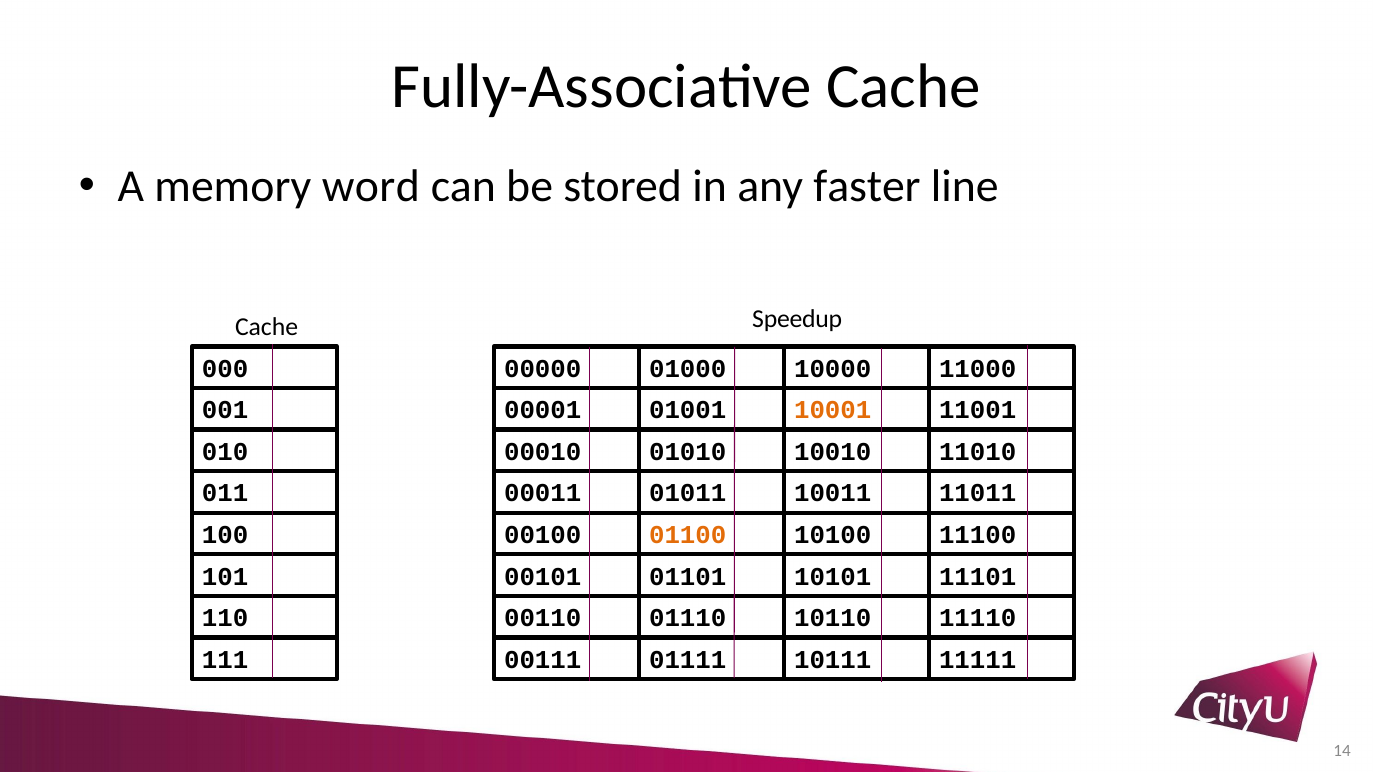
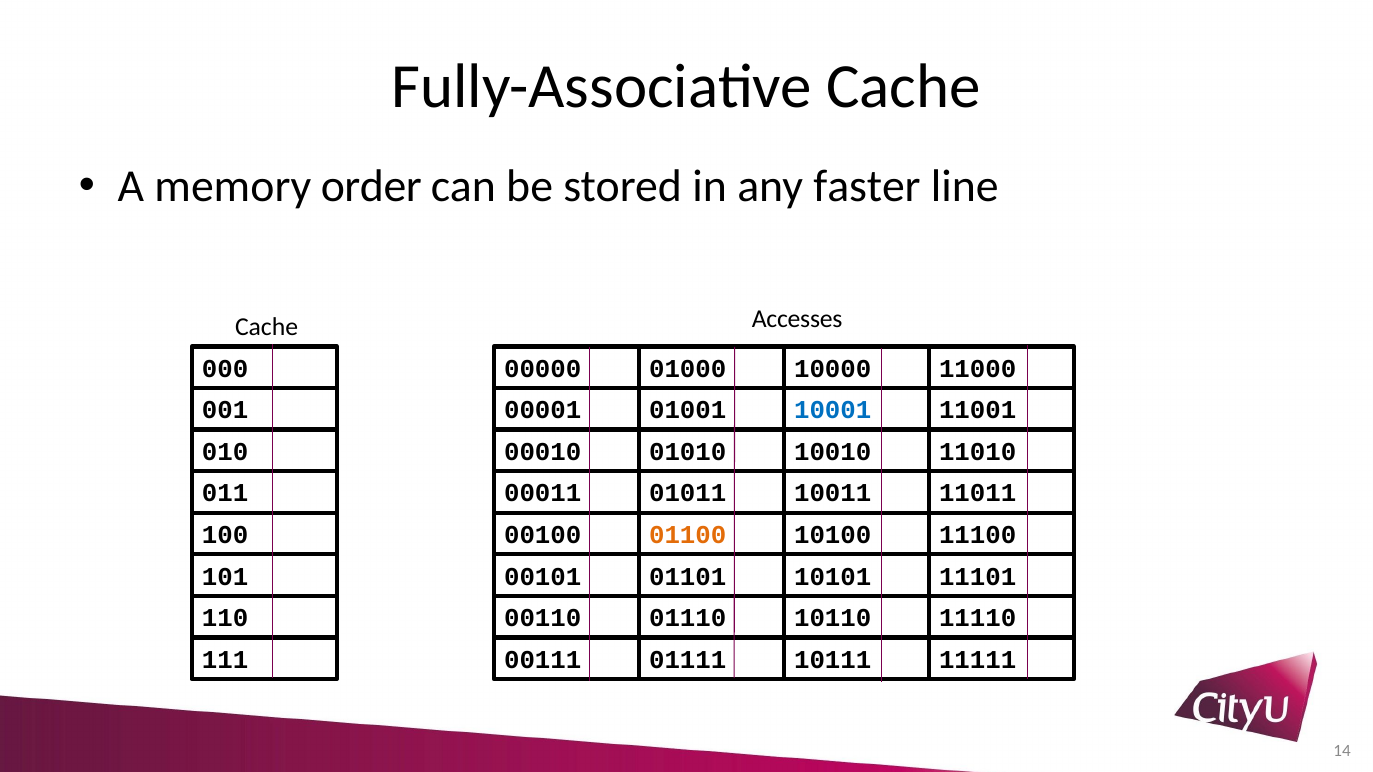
word: word -> order
Speedup: Speedup -> Accesses
10001 colour: orange -> blue
